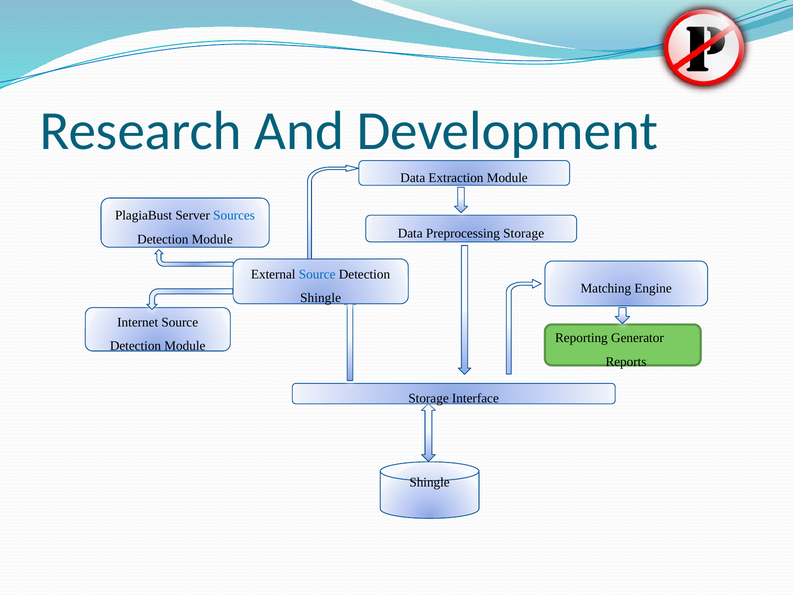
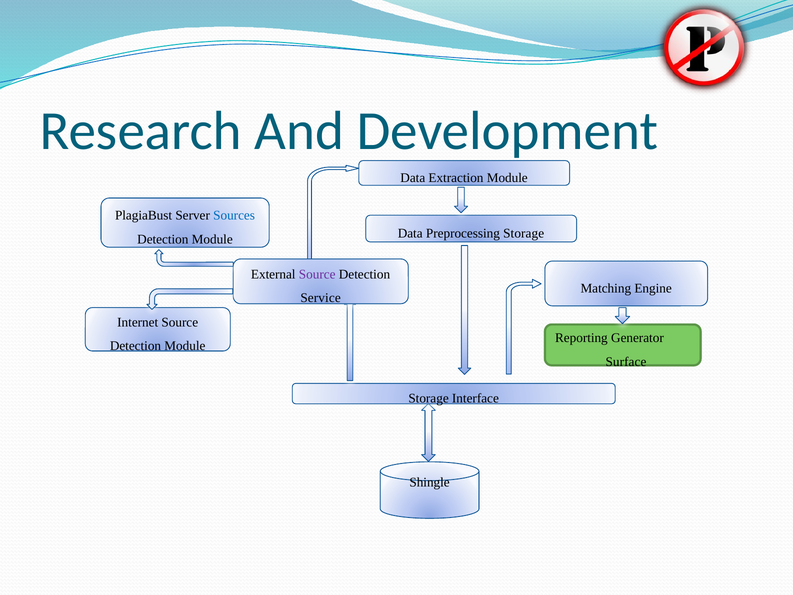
Source at (317, 274) colour: blue -> purple
Shingle at (321, 298): Shingle -> Service
Reports: Reports -> Surface
